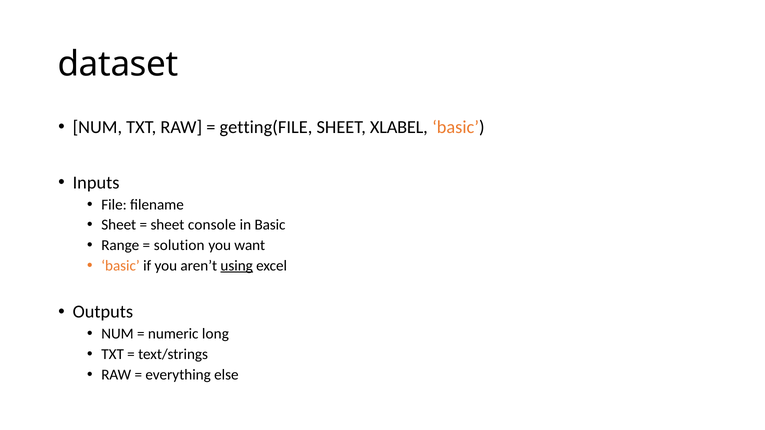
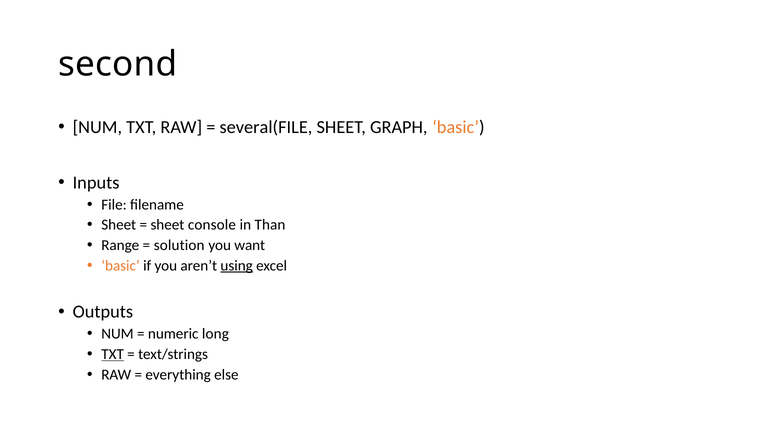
dataset: dataset -> second
getting(FILE: getting(FILE -> several(FILE
XLABEL: XLABEL -> GRAPH
in Basic: Basic -> Than
TXT at (113, 354) underline: none -> present
